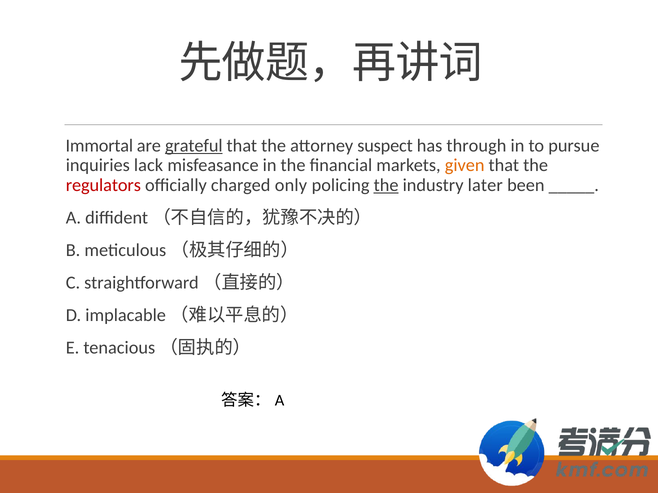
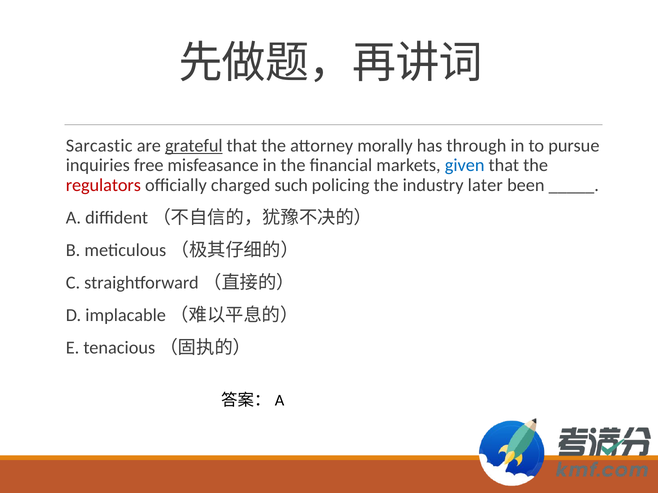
Immortal: Immortal -> Sarcastic
suspect: suspect -> morally
lack: lack -> free
given colour: orange -> blue
only: only -> such
the at (386, 185) underline: present -> none
